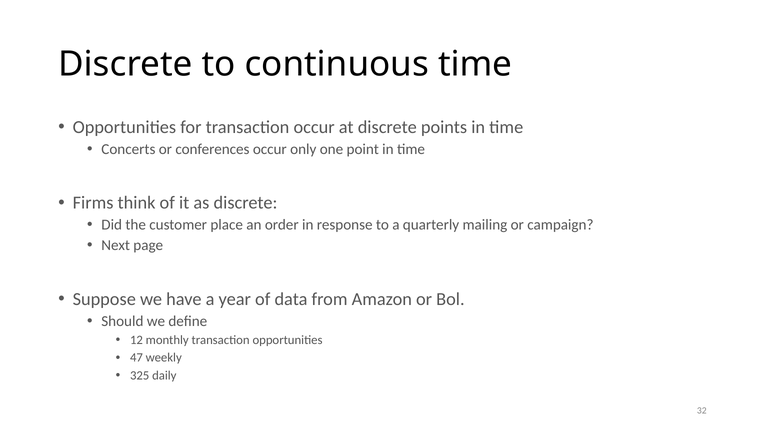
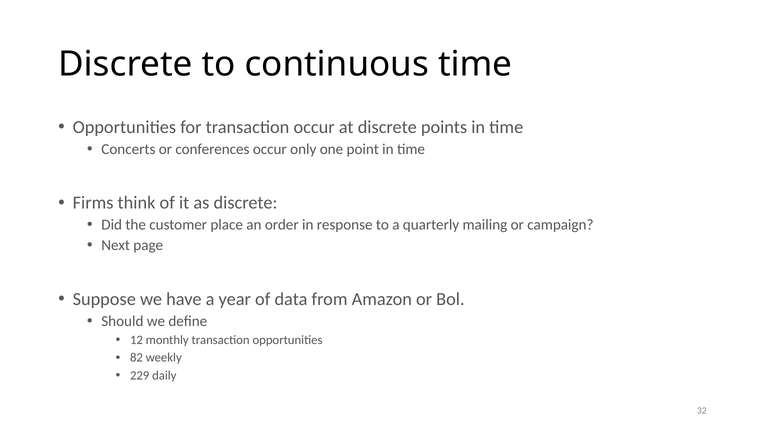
47: 47 -> 82
325: 325 -> 229
